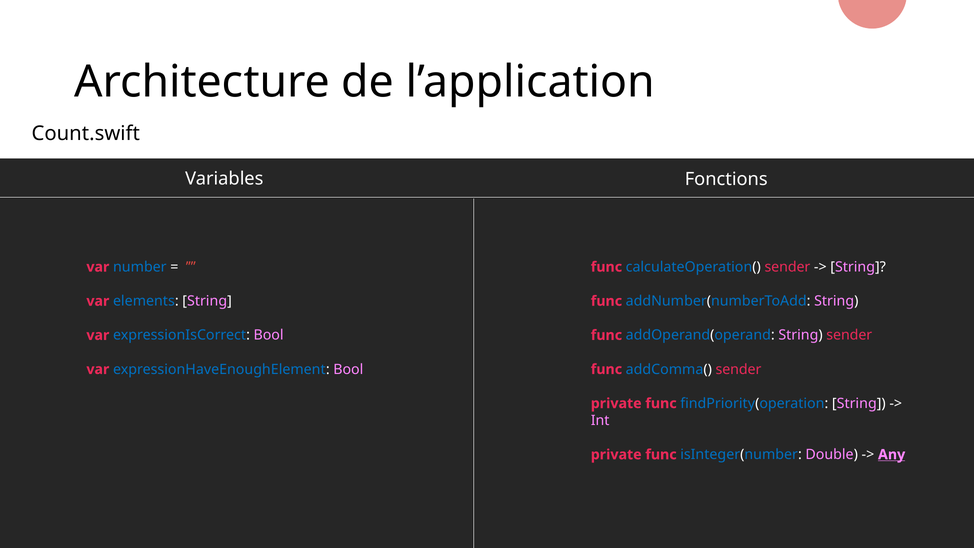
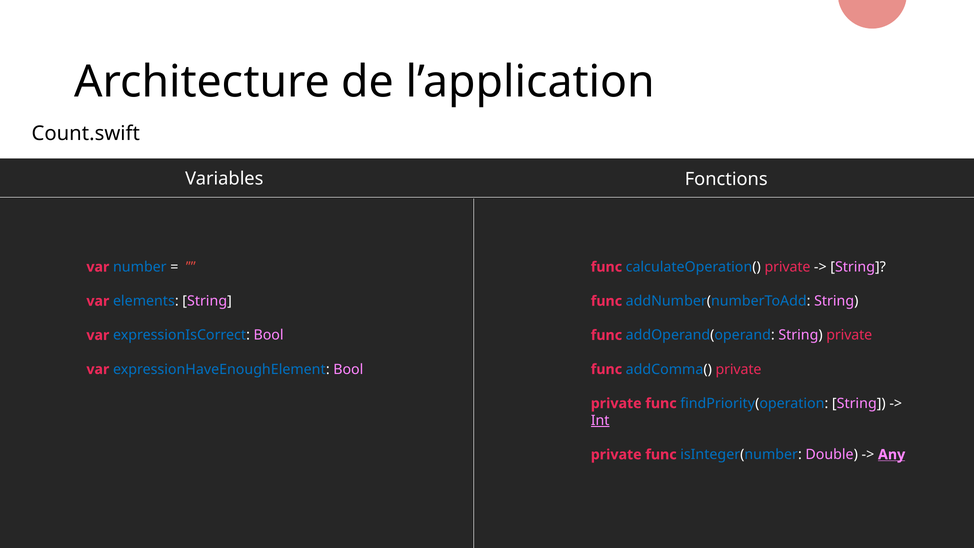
calculateOperation( sender: sender -> private
String sender: sender -> private
addComma( sender: sender -> private
Int underline: none -> present
